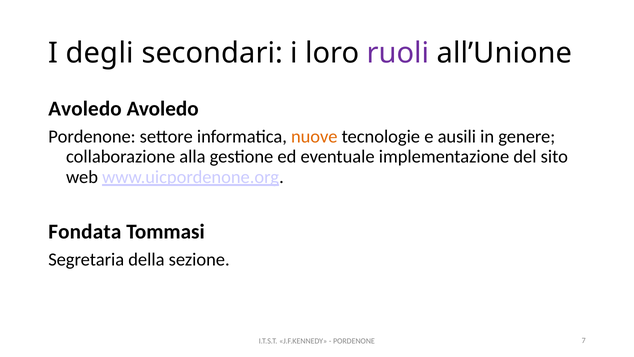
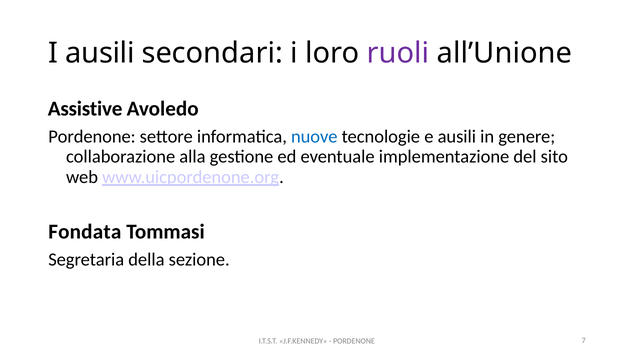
I degli: degli -> ausili
Avoledo at (85, 109): Avoledo -> Assistive
nuove colour: orange -> blue
